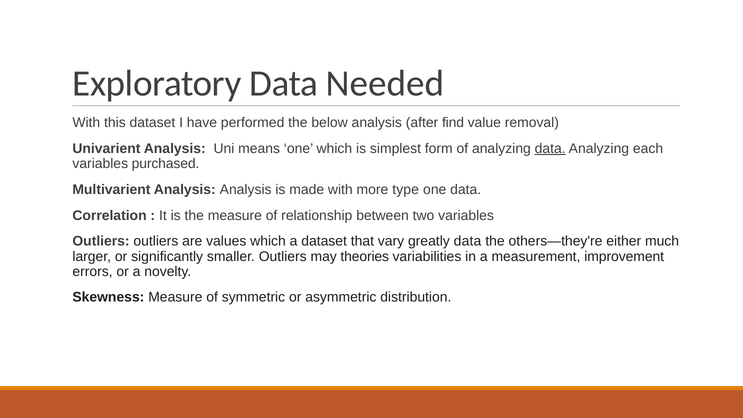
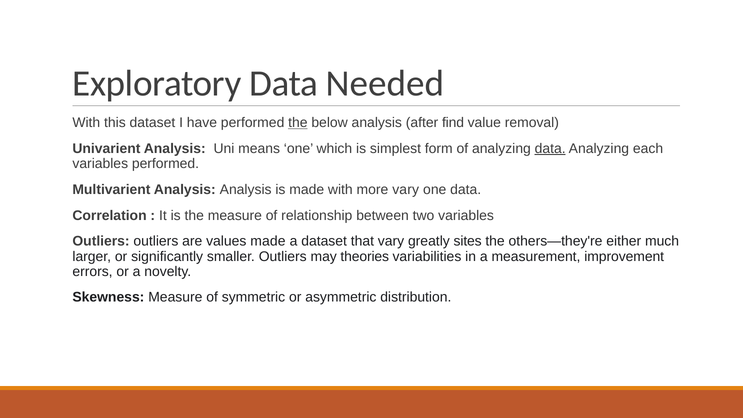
the at (298, 123) underline: none -> present
variables purchased: purchased -> performed
more type: type -> vary
values which: which -> made
greatly data: data -> sites
